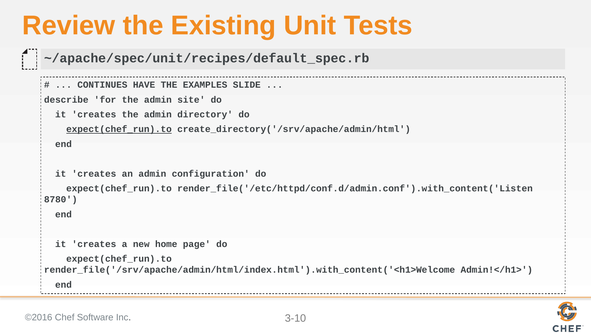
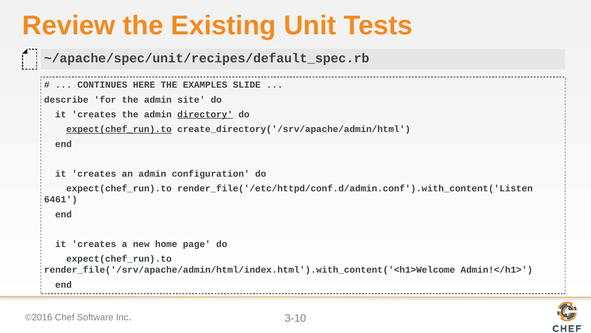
HAVE: HAVE -> HERE
directory underline: none -> present
8780: 8780 -> 6461
